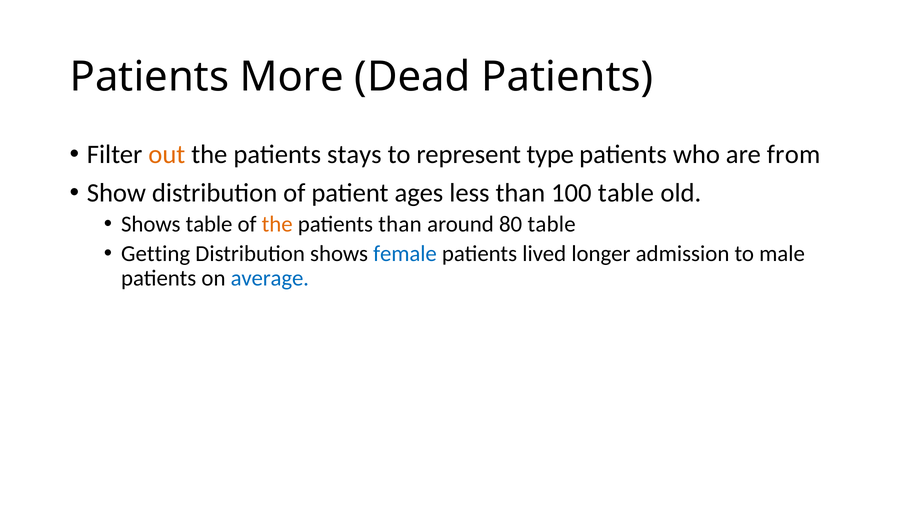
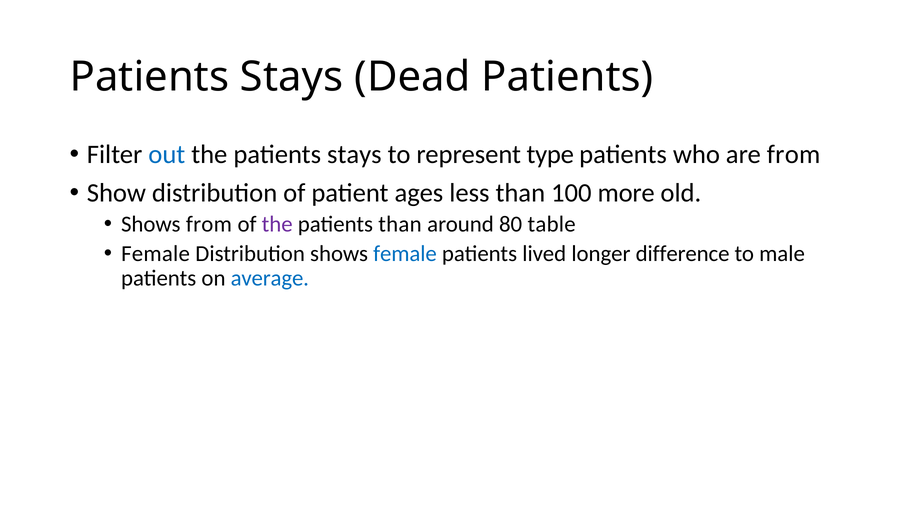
More at (292, 77): More -> Stays
out colour: orange -> blue
100 table: table -> more
Shows table: table -> from
the at (277, 224) colour: orange -> purple
Getting at (156, 254): Getting -> Female
admission: admission -> difference
